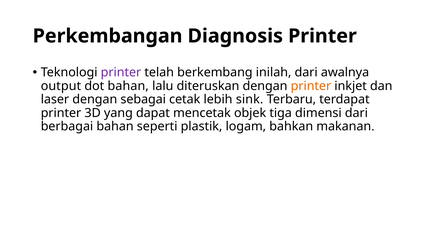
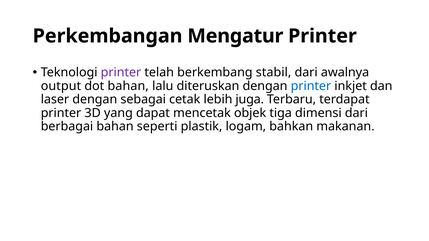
Diagnosis: Diagnosis -> Mengatur
inilah: inilah -> stabil
printer at (311, 86) colour: orange -> blue
sink: sink -> juga
